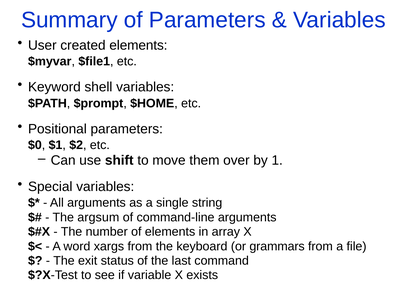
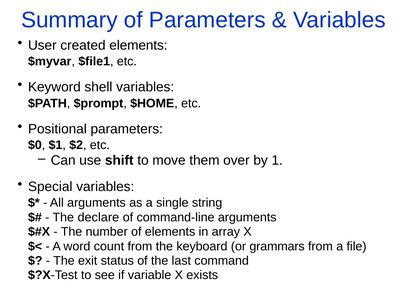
argsum: argsum -> declare
xargs: xargs -> count
